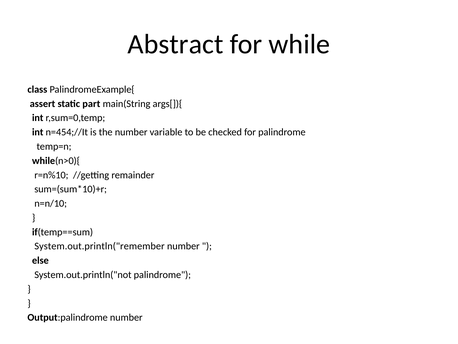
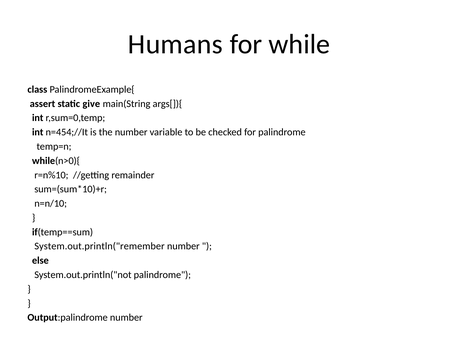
Abstract: Abstract -> Humans
part: part -> give
